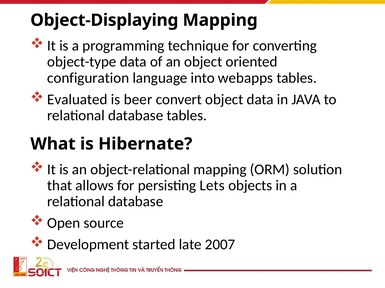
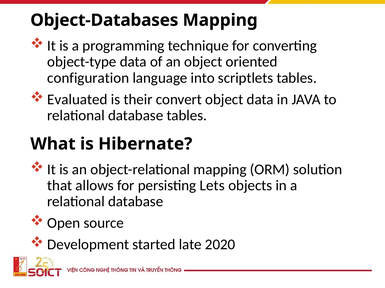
Object-Displaying: Object-Displaying -> Object-Databases
webapps: webapps -> scriptlets
beer: beer -> their
2007: 2007 -> 2020
